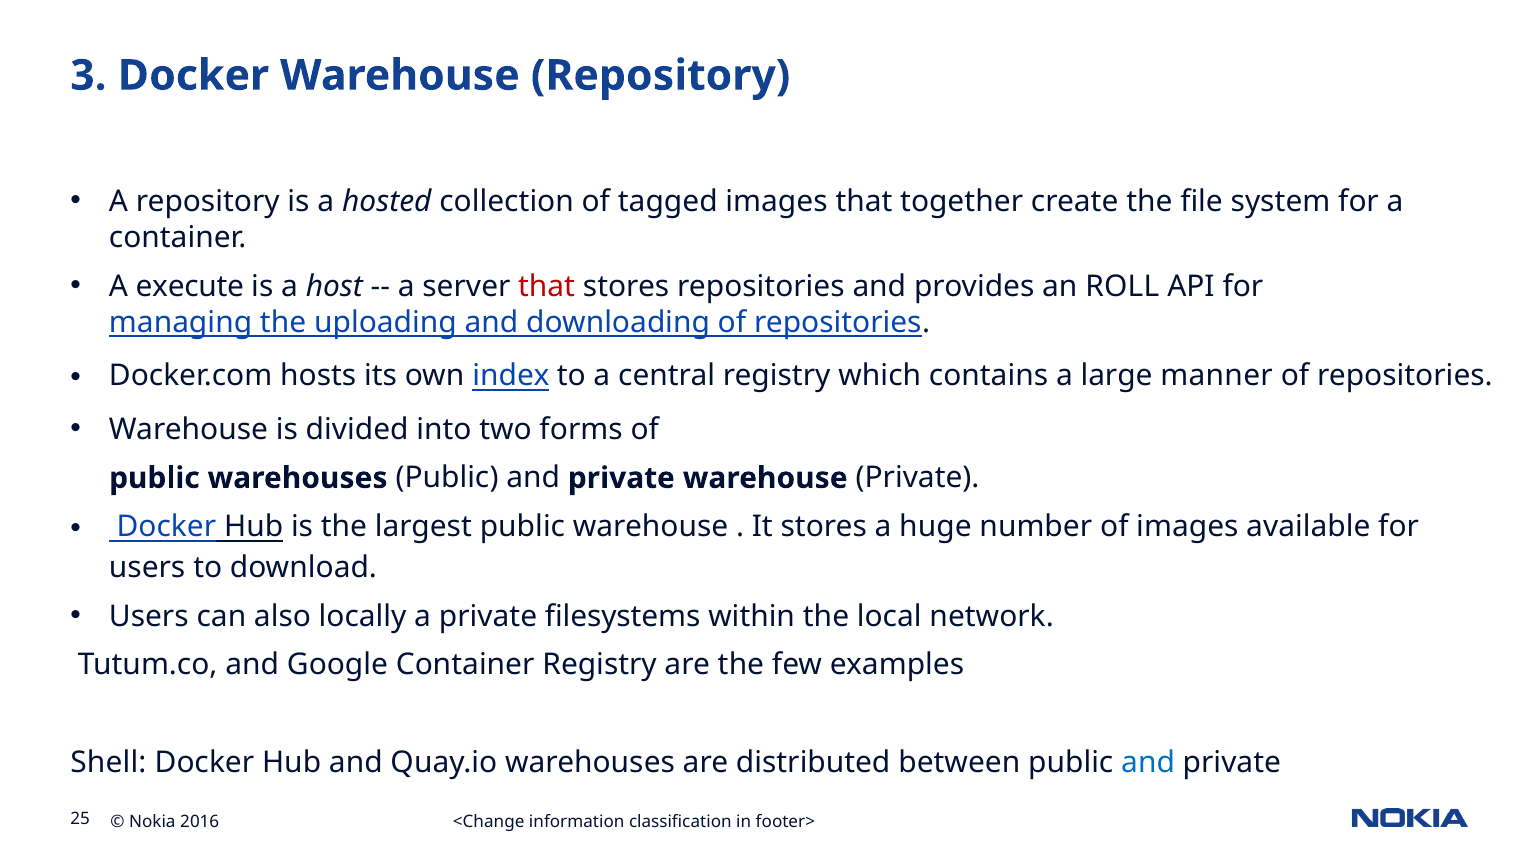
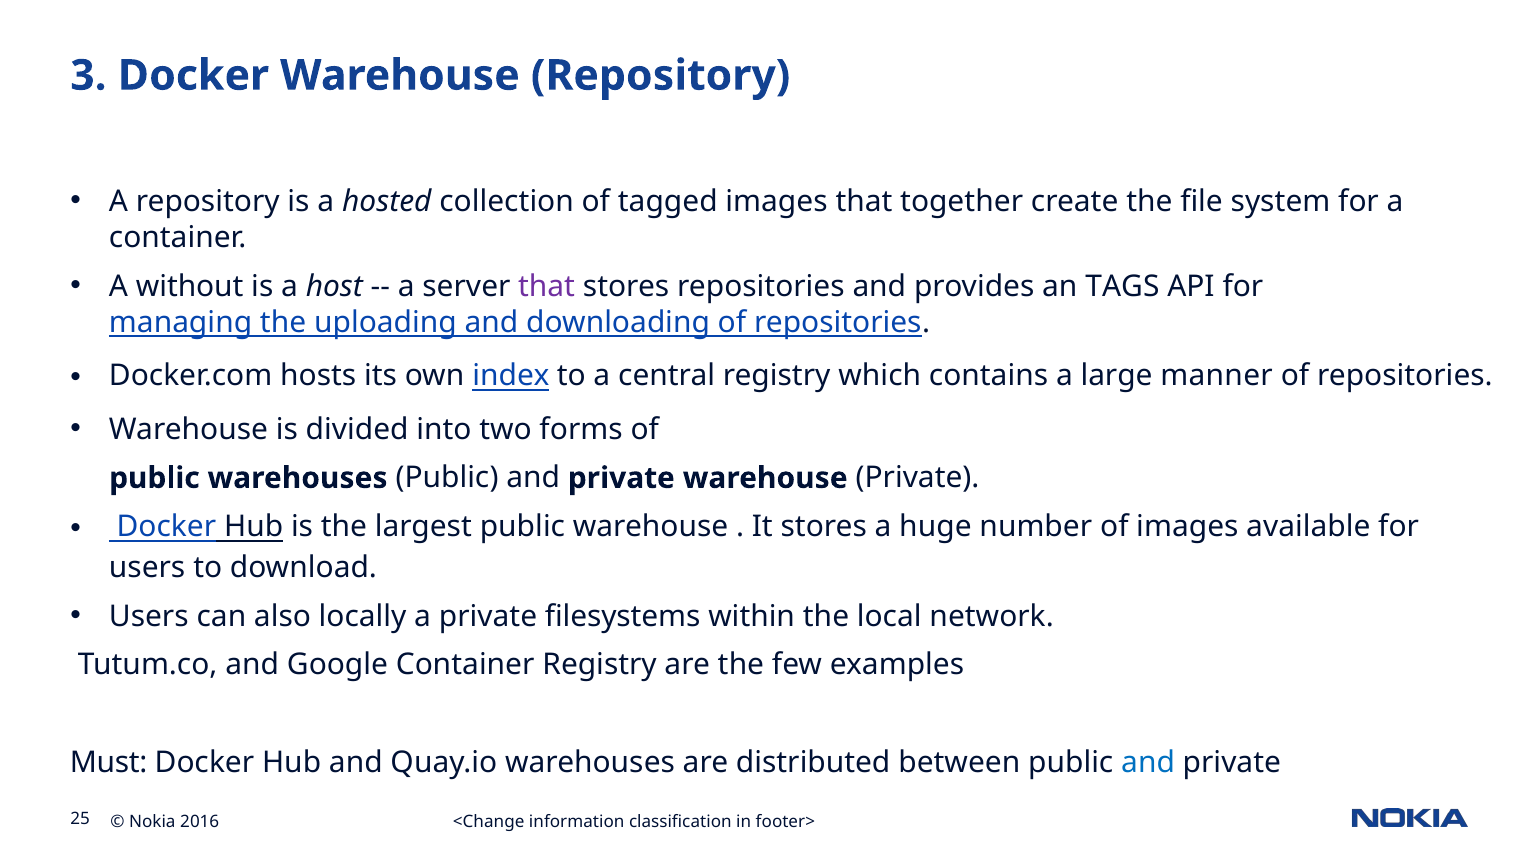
execute: execute -> without
that at (547, 286) colour: red -> purple
ROLL: ROLL -> TAGS
Shell: Shell -> Must
